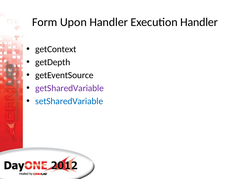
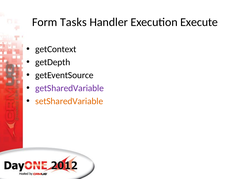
Upon: Upon -> Tasks
Execution Handler: Handler -> Execute
setSharedVariable colour: blue -> orange
